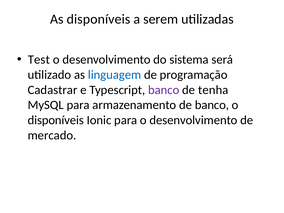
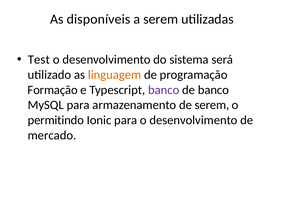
linguagem colour: blue -> orange
Cadastrar: Cadastrar -> Formação
de tenha: tenha -> banco
de banco: banco -> serem
disponíveis at (56, 120): disponíveis -> permitindo
